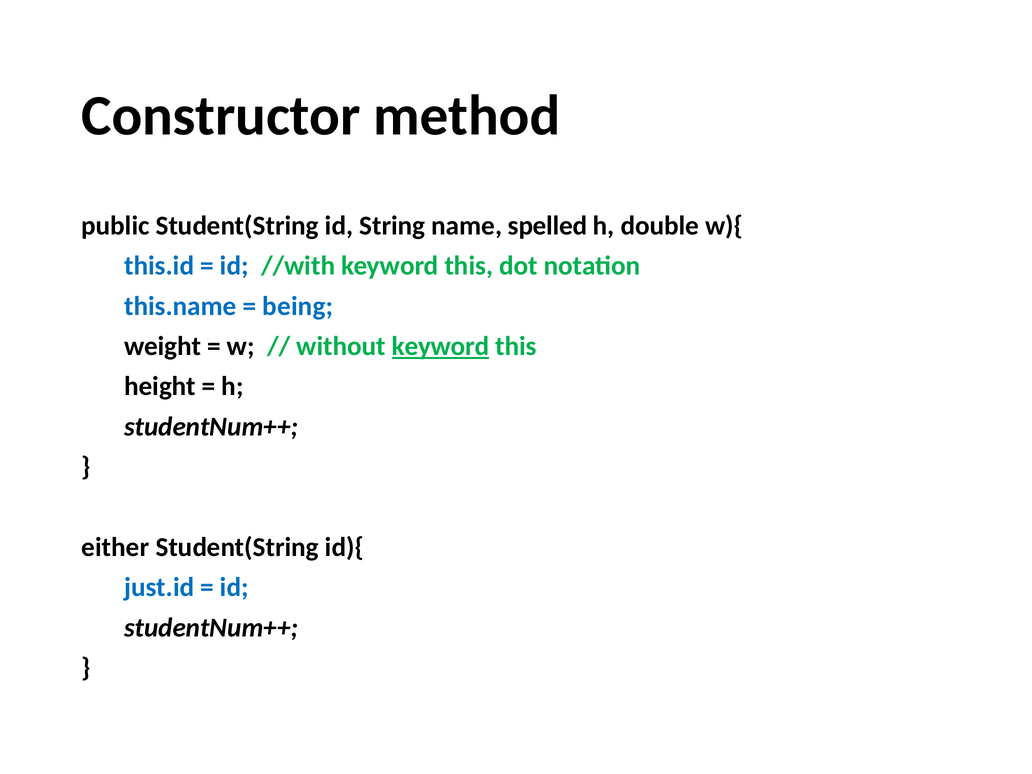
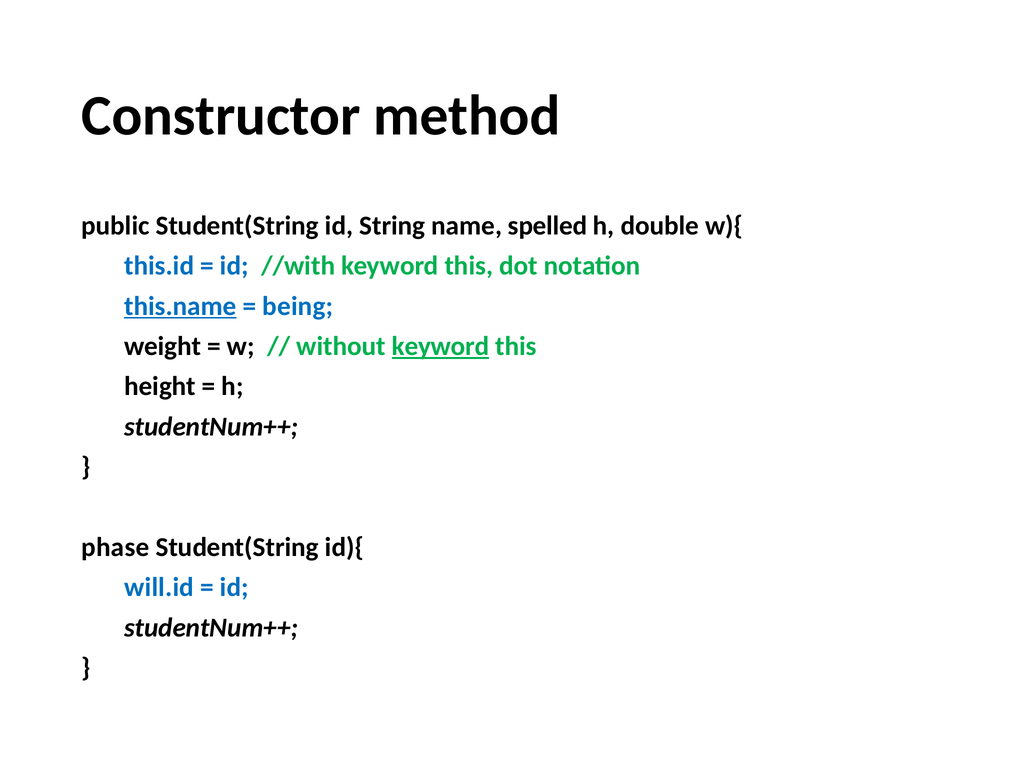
this.name underline: none -> present
either: either -> phase
just.id: just.id -> will.id
